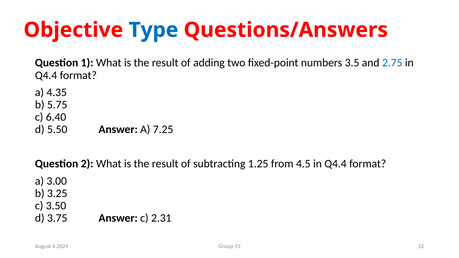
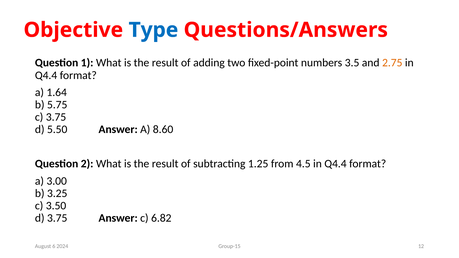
2.75 colour: blue -> orange
4.35: 4.35 -> 1.64
c 6.40: 6.40 -> 3.75
7.25: 7.25 -> 8.60
2.31: 2.31 -> 6.82
